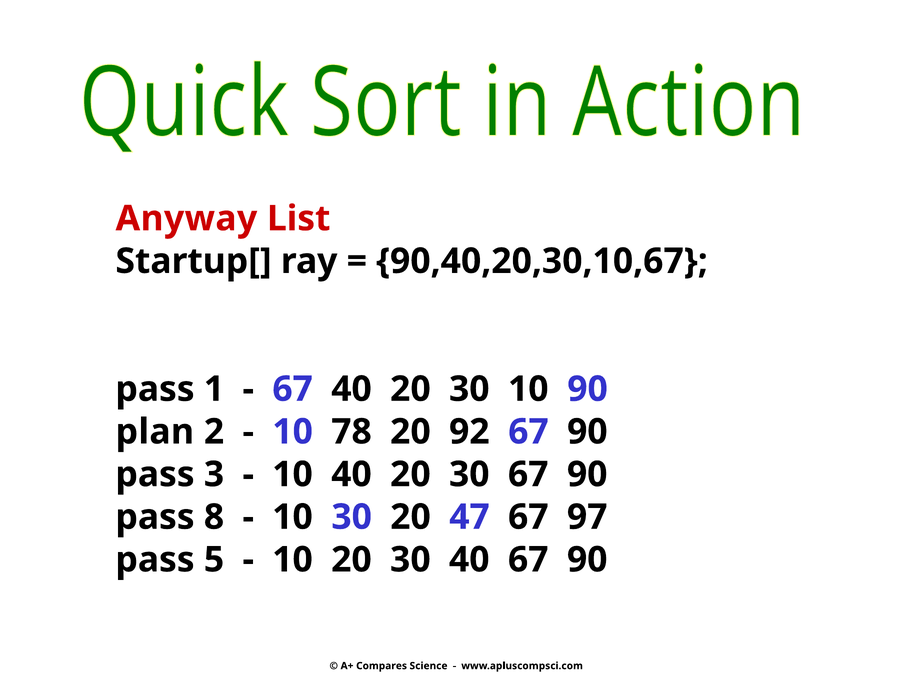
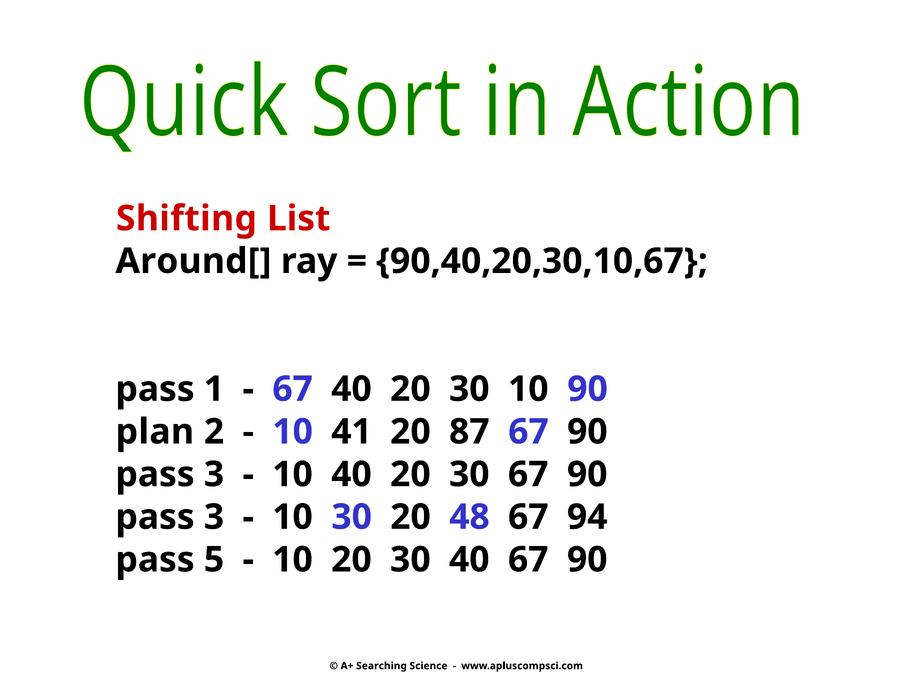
Anyway: Anyway -> Shifting
Startup[: Startup[ -> Around[
78: 78 -> 41
92: 92 -> 87
8 at (214, 517): 8 -> 3
47: 47 -> 48
97: 97 -> 94
Compares: Compares -> Searching
